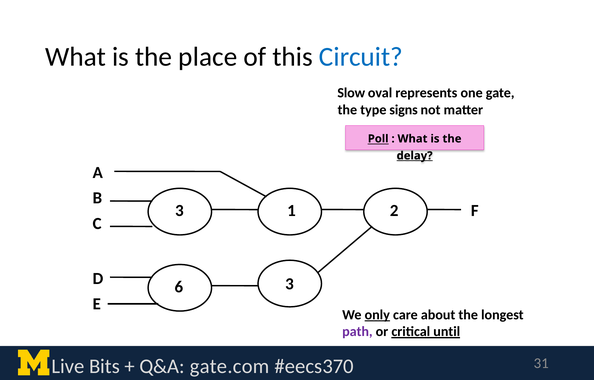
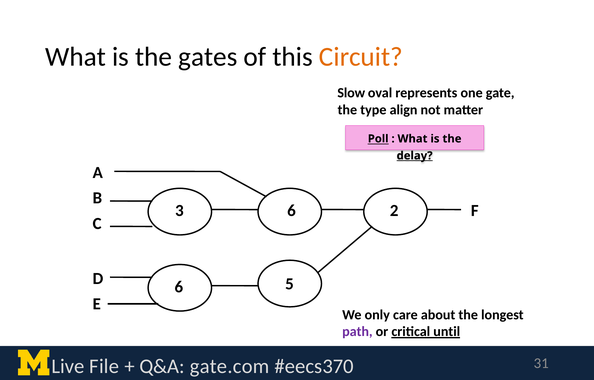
place: place -> gates
Circuit colour: blue -> orange
signs: signs -> align
3 1: 1 -> 6
6 3: 3 -> 5
only underline: present -> none
Bits: Bits -> File
